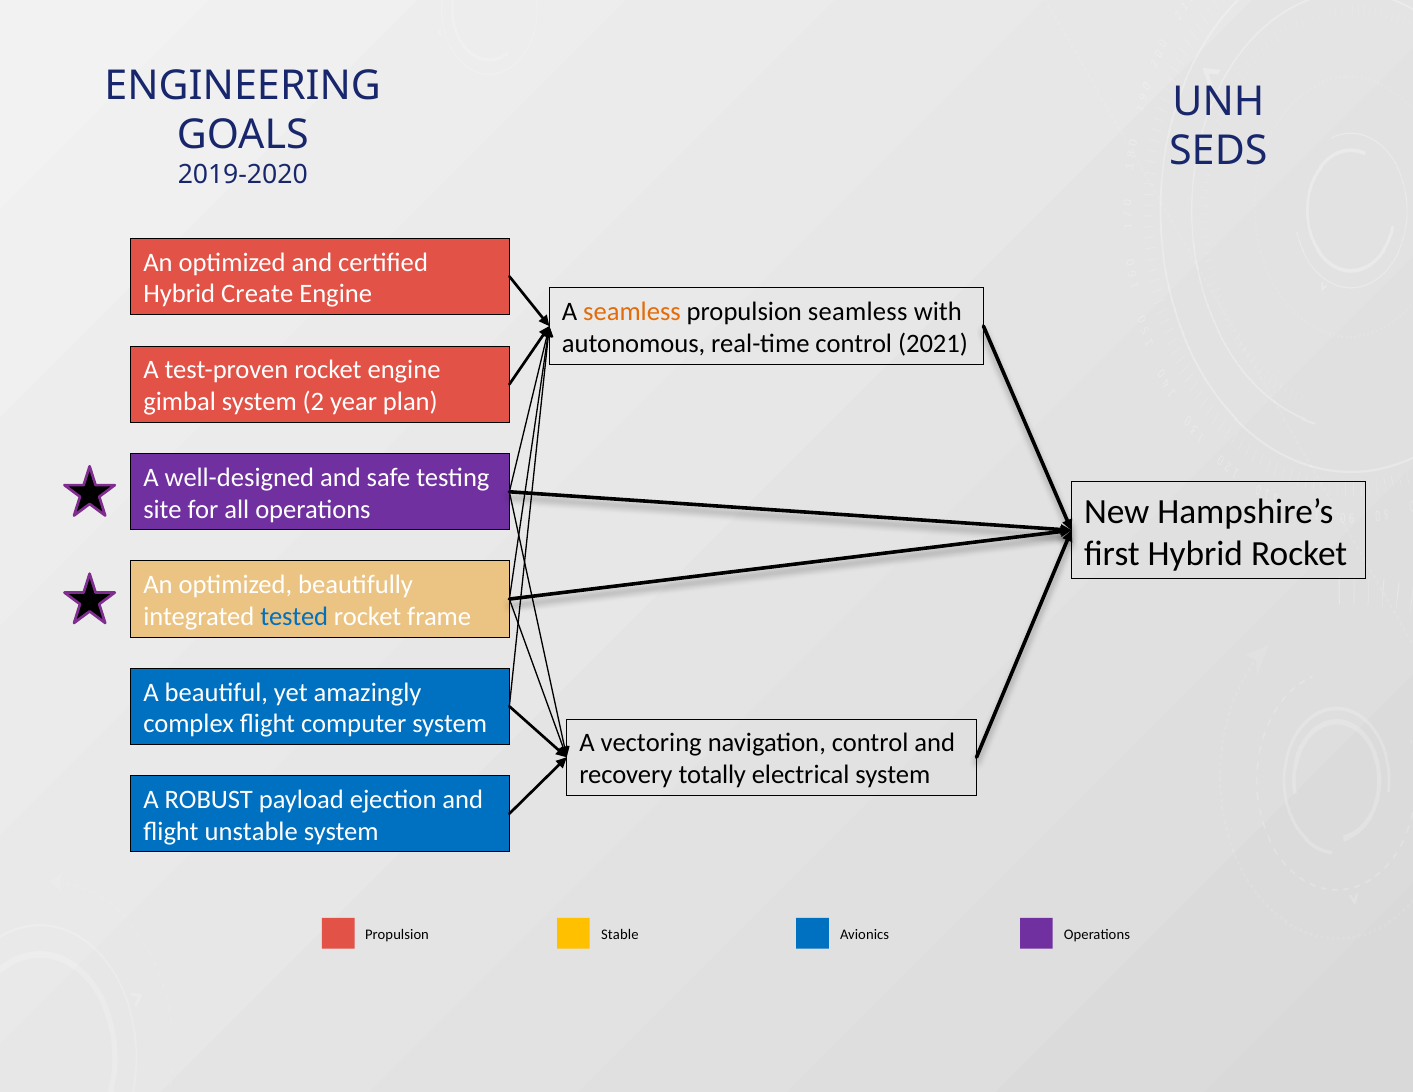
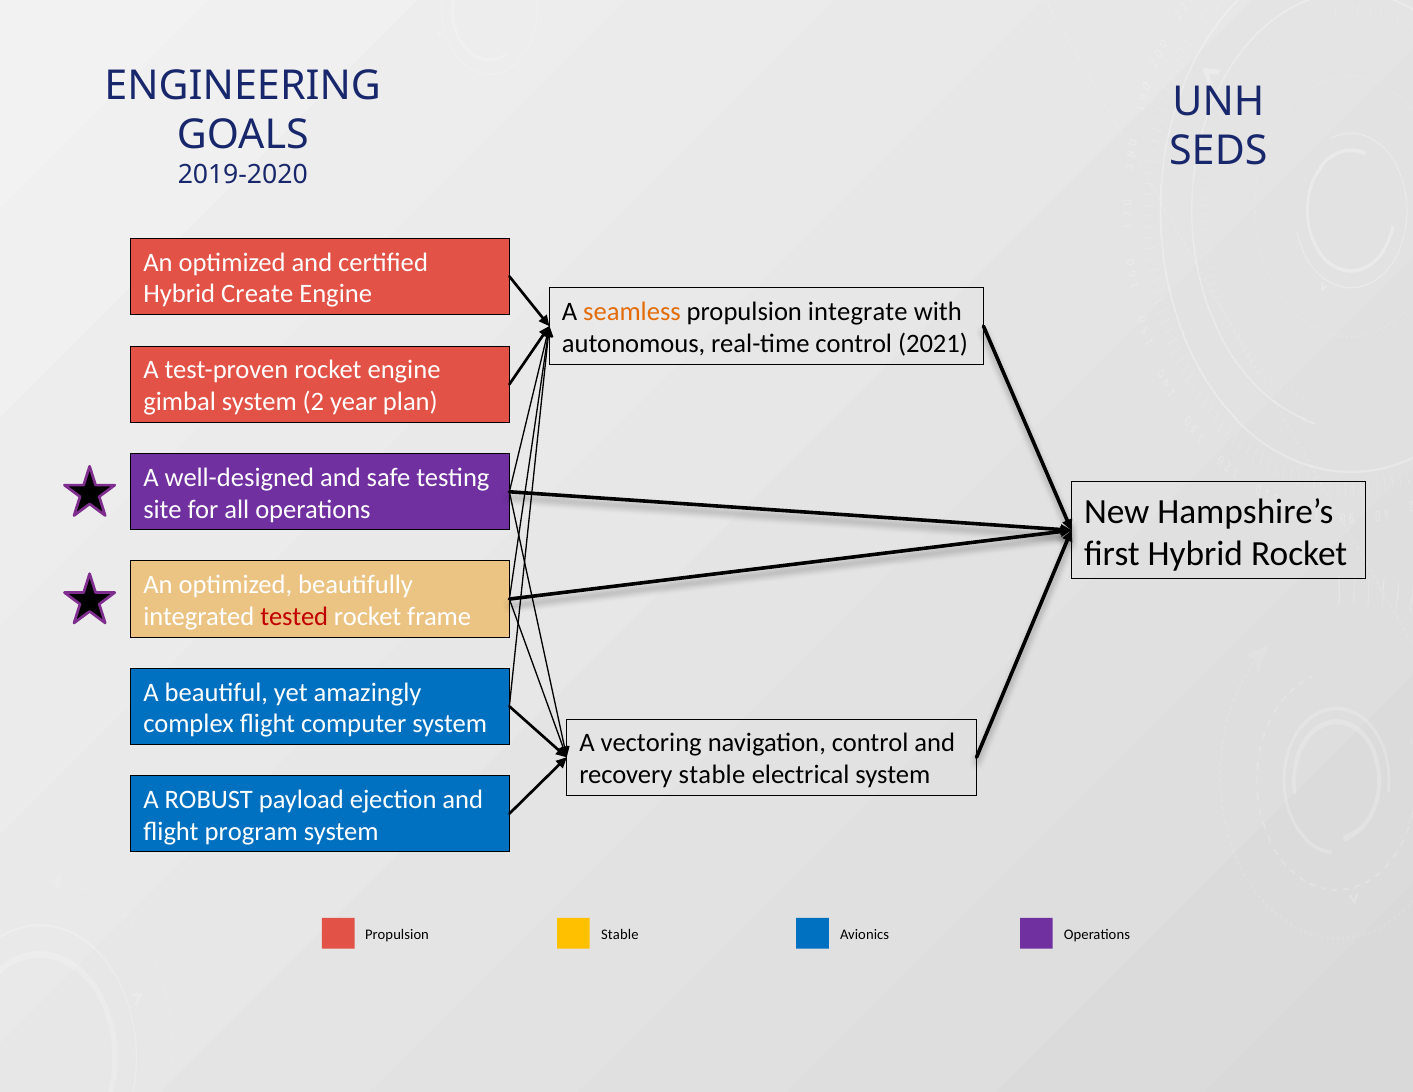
propulsion seamless: seamless -> integrate
tested colour: blue -> red
recovery totally: totally -> stable
unstable: unstable -> program
